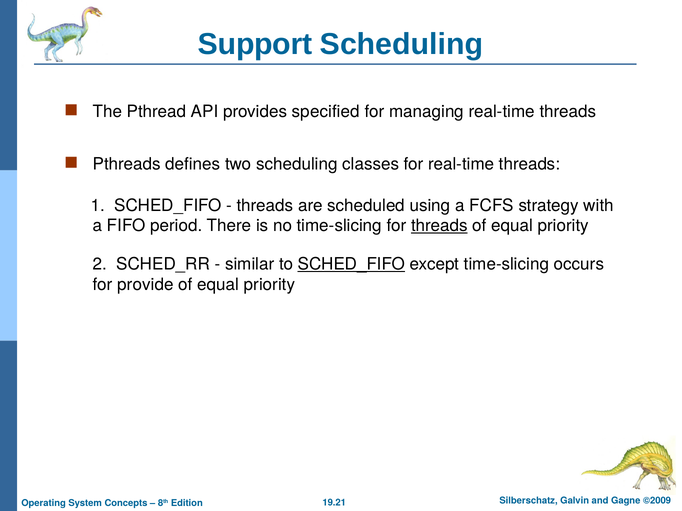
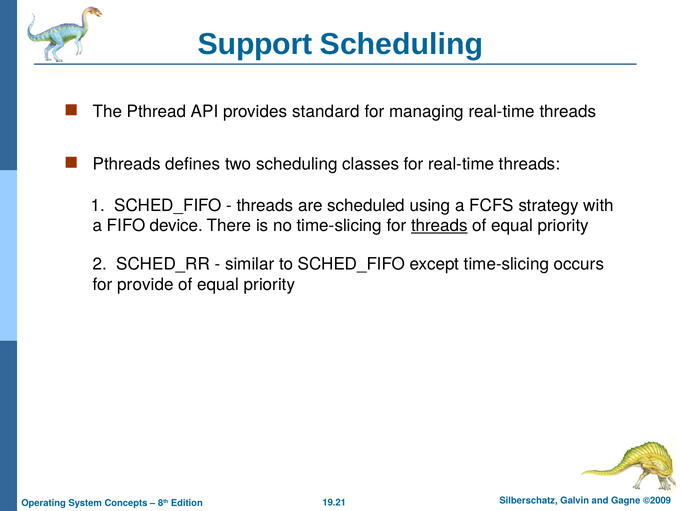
specified: specified -> standard
period: period -> device
SCHED_FIFO at (351, 264) underline: present -> none
